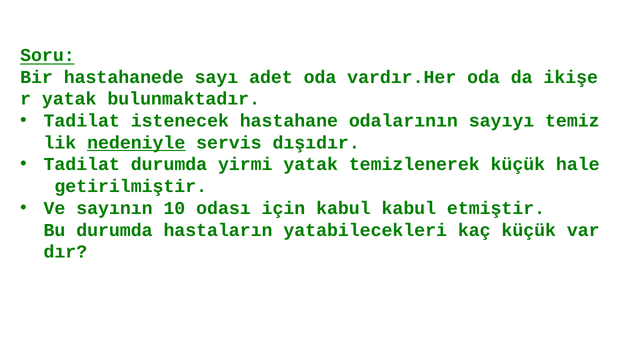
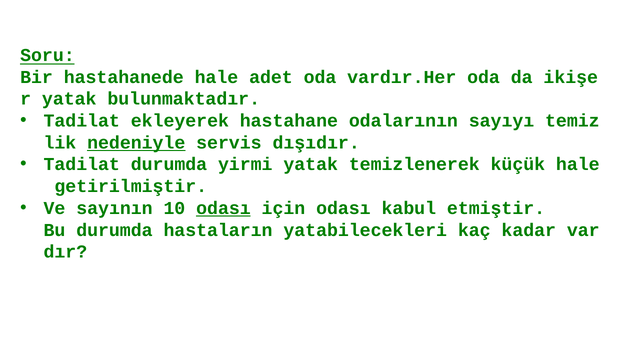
hastahanede sayı: sayı -> hale
istenecek: istenecek -> ekleyerek
odası at (223, 208) underline: none -> present
için kabul: kabul -> odası
kaç küçük: küçük -> kadar
